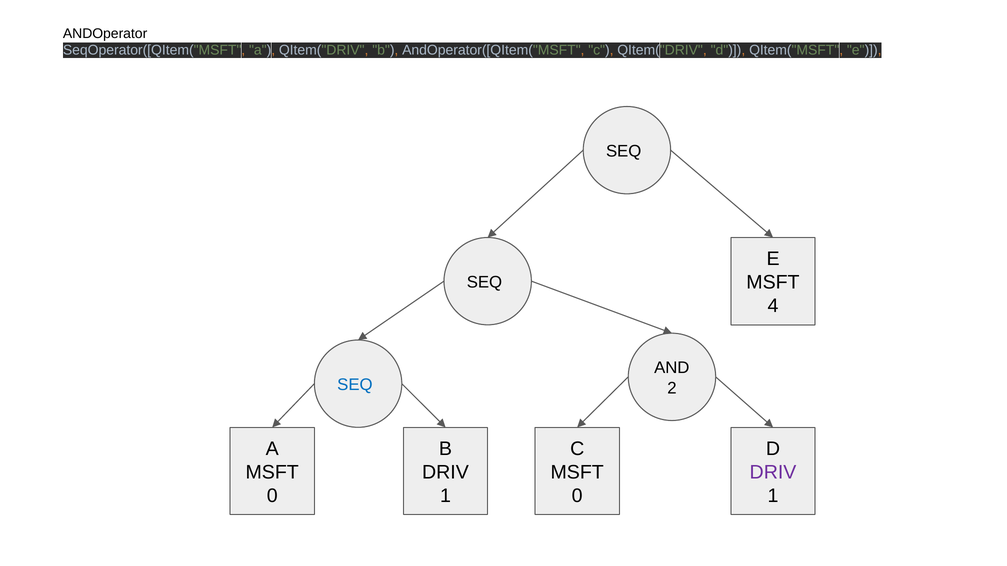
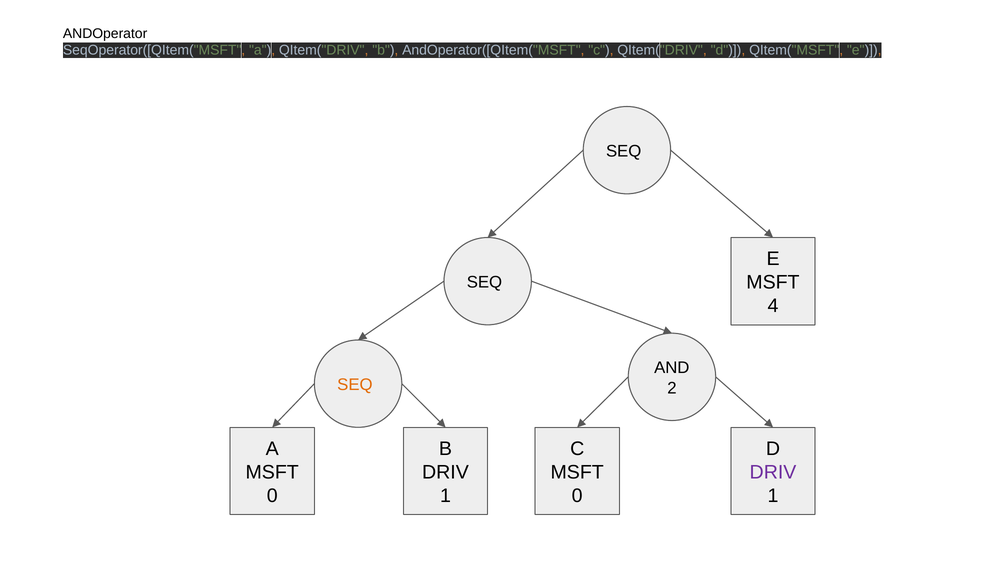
SEQ at (355, 385) colour: blue -> orange
